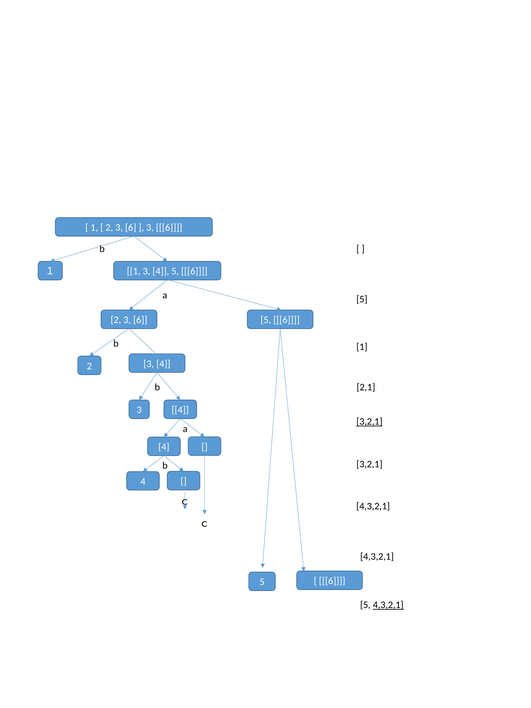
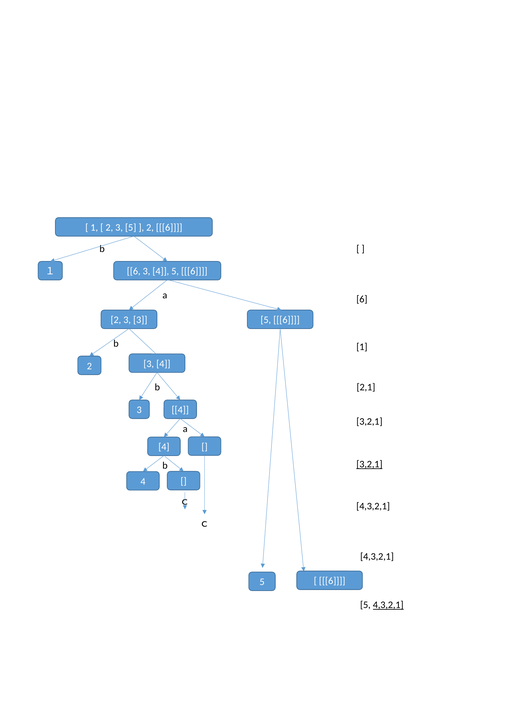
6 at (131, 228): 6 -> 5
3 at (150, 228): 3 -> 2
１ 1: 1 -> 6
a 5: 5 -> 6
6 at (140, 320): 6 -> 3
3,2,1 at (369, 422) underline: present -> none
3,2,1 at (369, 464) underline: none -> present
